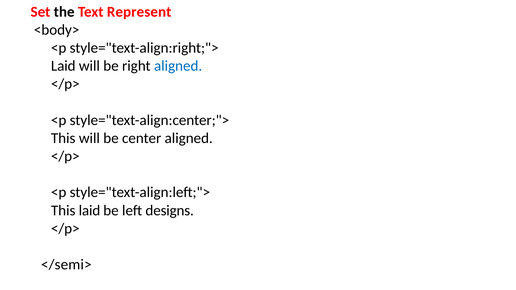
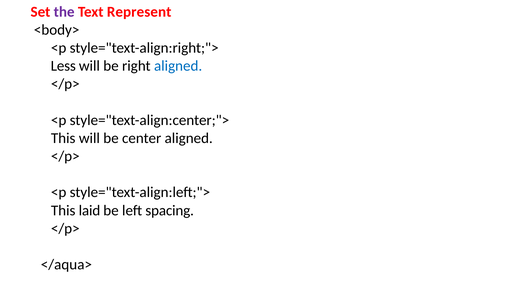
the colour: black -> purple
Laid at (63, 66): Laid -> Less
designs: designs -> spacing
</semi>: </semi> -> </aqua>
